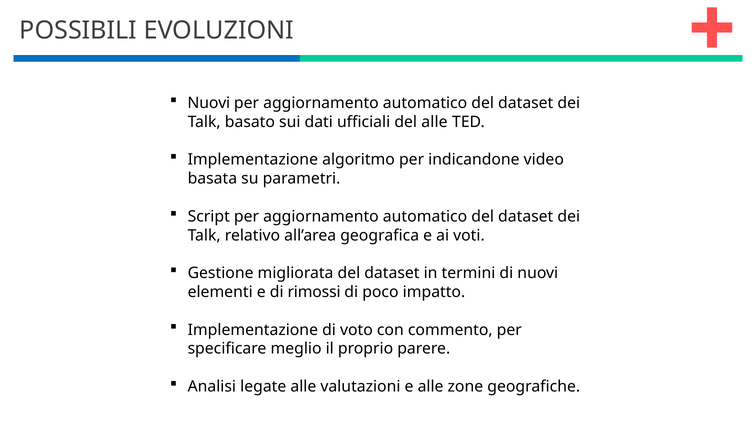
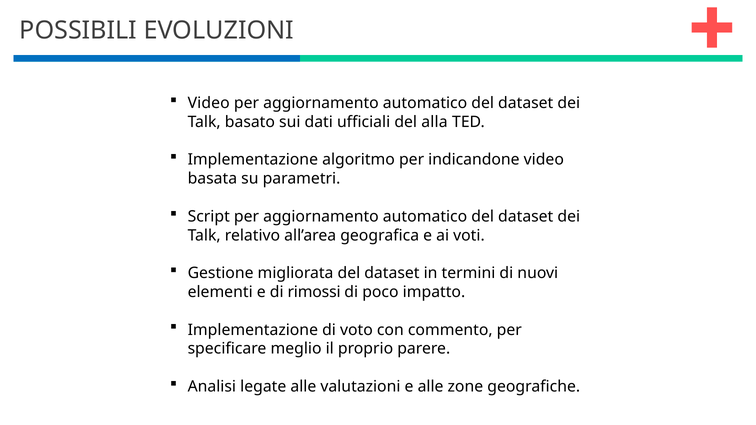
Nuovi at (209, 103): Nuovi -> Video
del alle: alle -> alla
